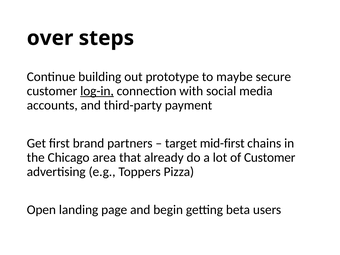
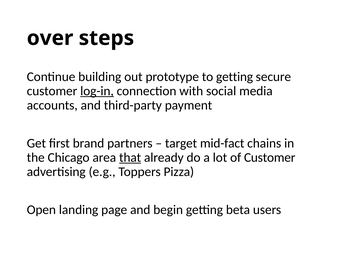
to maybe: maybe -> getting
mid-first: mid-first -> mid-fact
that underline: none -> present
